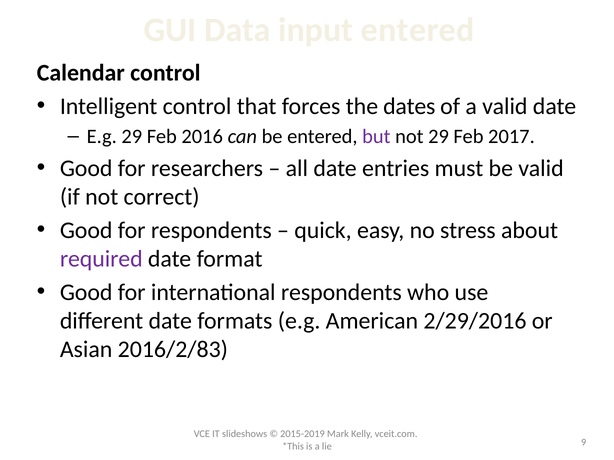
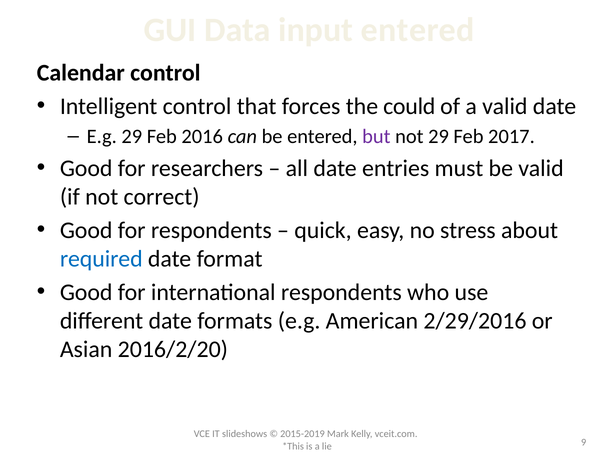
dates: dates -> could
required colour: purple -> blue
2016/2/83: 2016/2/83 -> 2016/2/20
